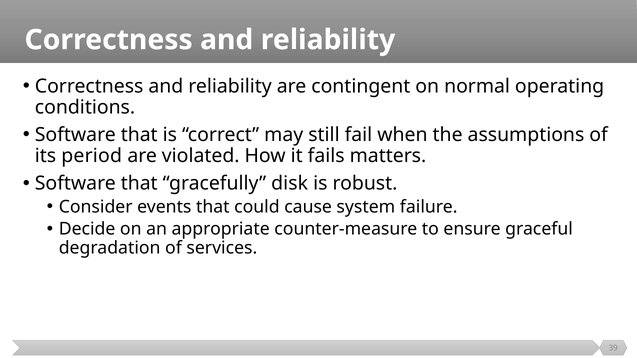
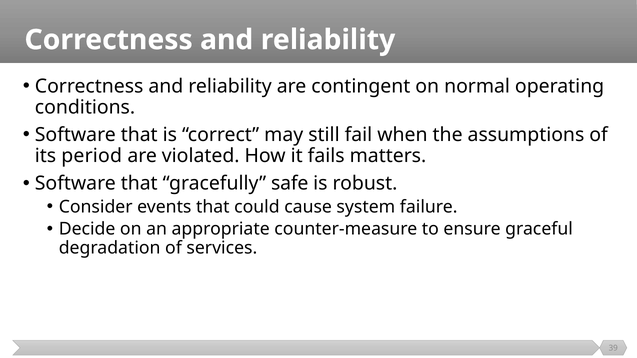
disk: disk -> safe
